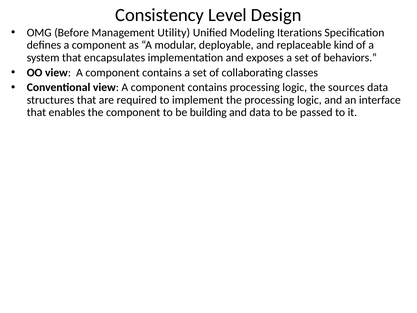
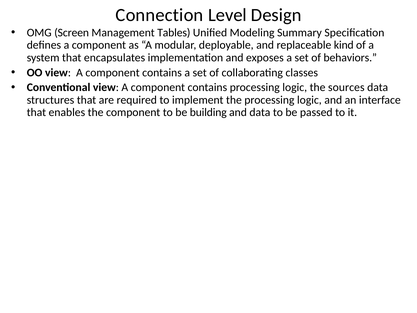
Consistency: Consistency -> Connection
Before: Before -> Screen
Utility: Utility -> Tables
Iterations: Iterations -> Summary
